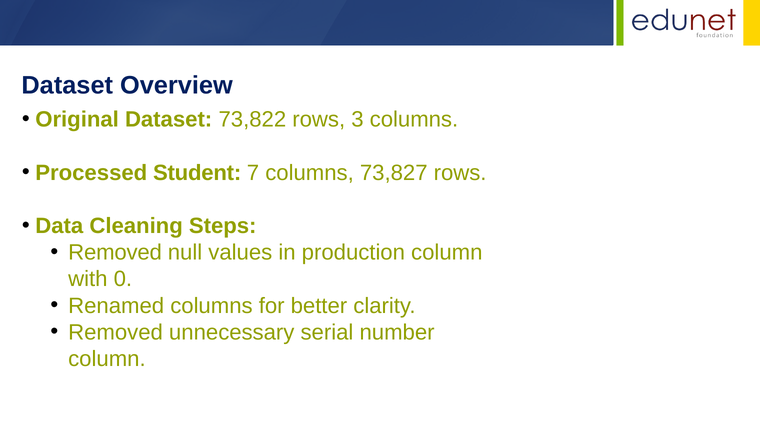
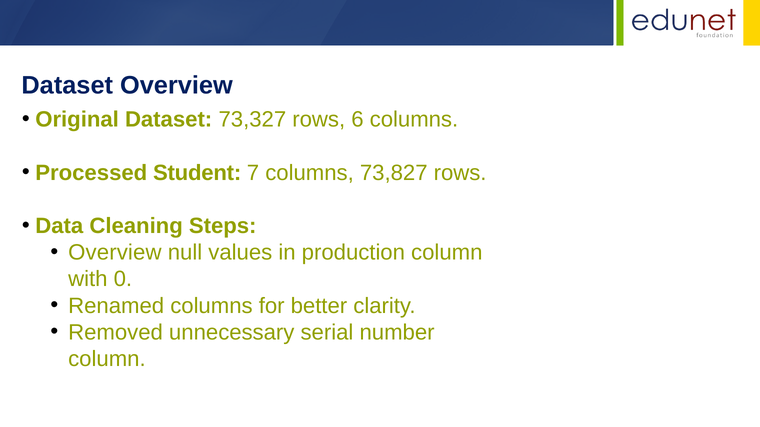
73,822: 73,822 -> 73,327
3: 3 -> 6
Removed at (115, 253): Removed -> Overview
